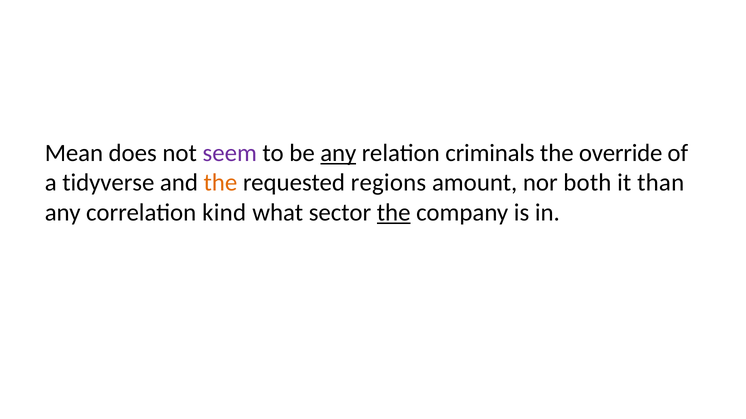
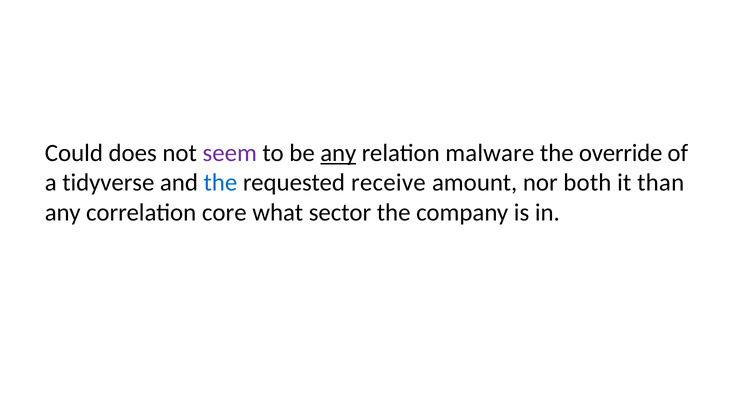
Mean: Mean -> Could
criminals: criminals -> malware
the at (220, 183) colour: orange -> blue
regions: regions -> receive
kind: kind -> core
the at (394, 213) underline: present -> none
